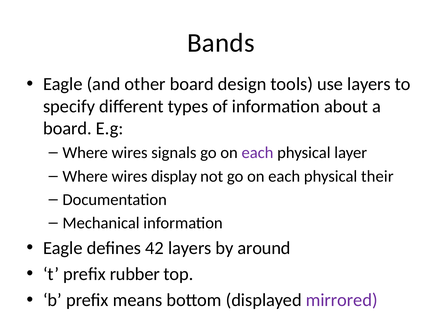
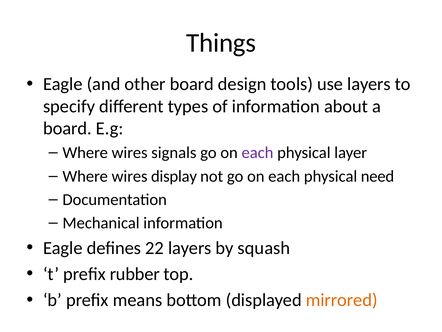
Bands: Bands -> Things
their: their -> need
42: 42 -> 22
around: around -> squash
mirrored colour: purple -> orange
